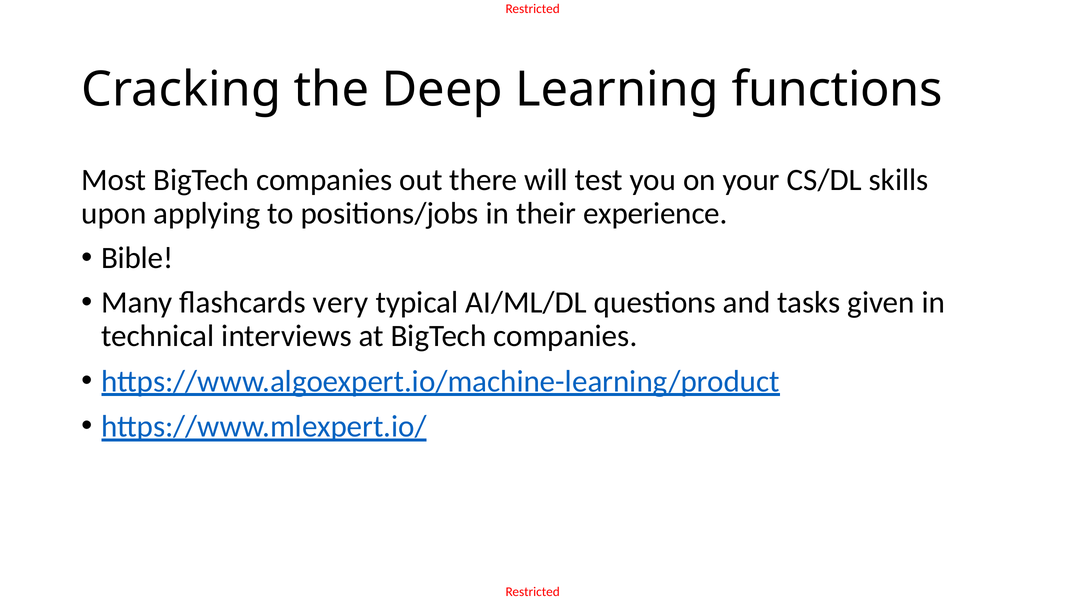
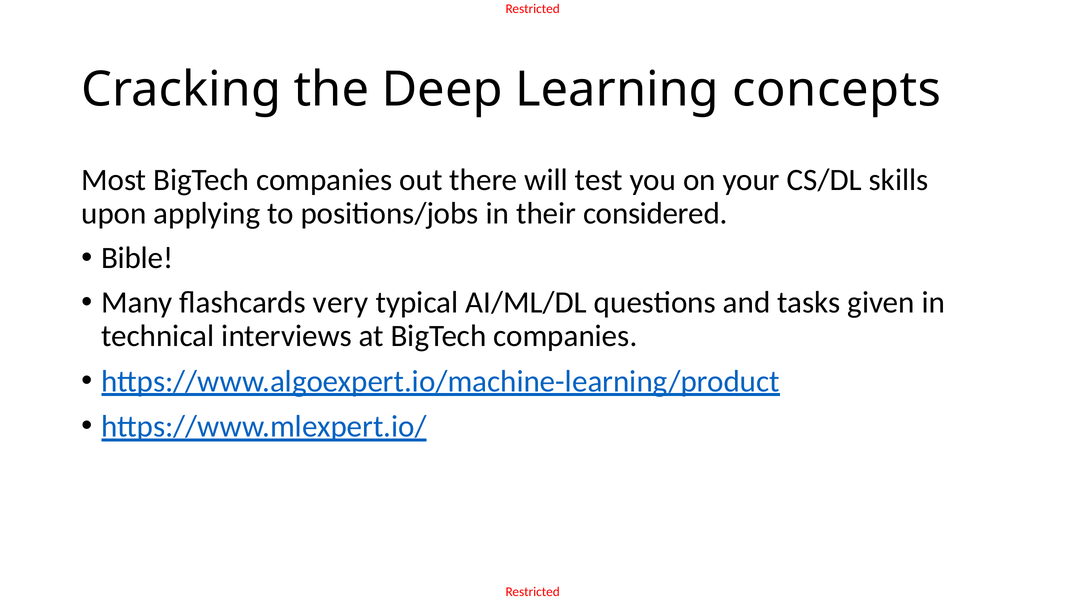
functions: functions -> concepts
experience: experience -> considered
